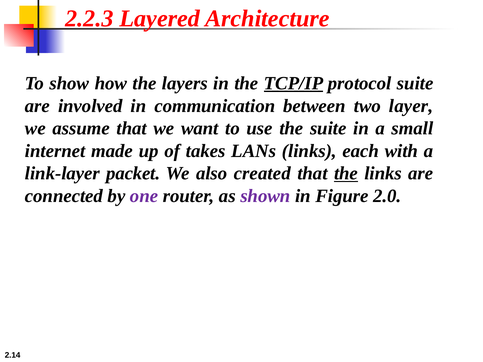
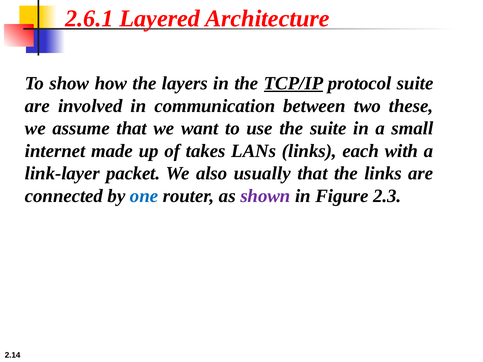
2.2.3: 2.2.3 -> 2.6.1
layer: layer -> these
created: created -> usually
the at (346, 174) underline: present -> none
one colour: purple -> blue
2.0: 2.0 -> 2.3
